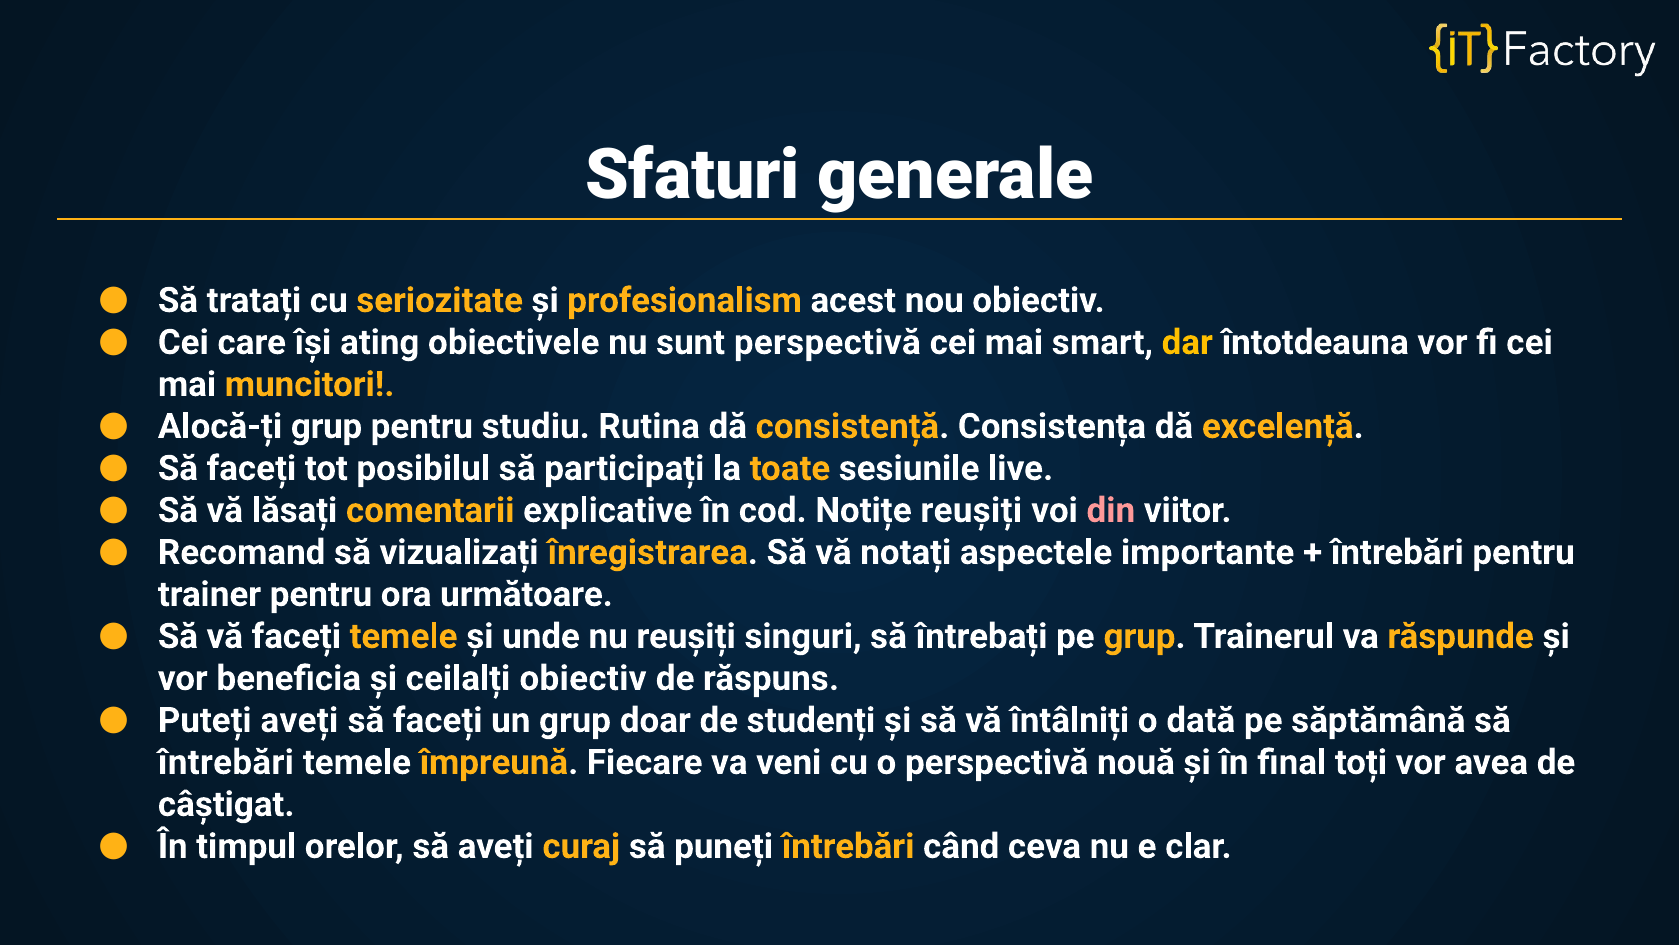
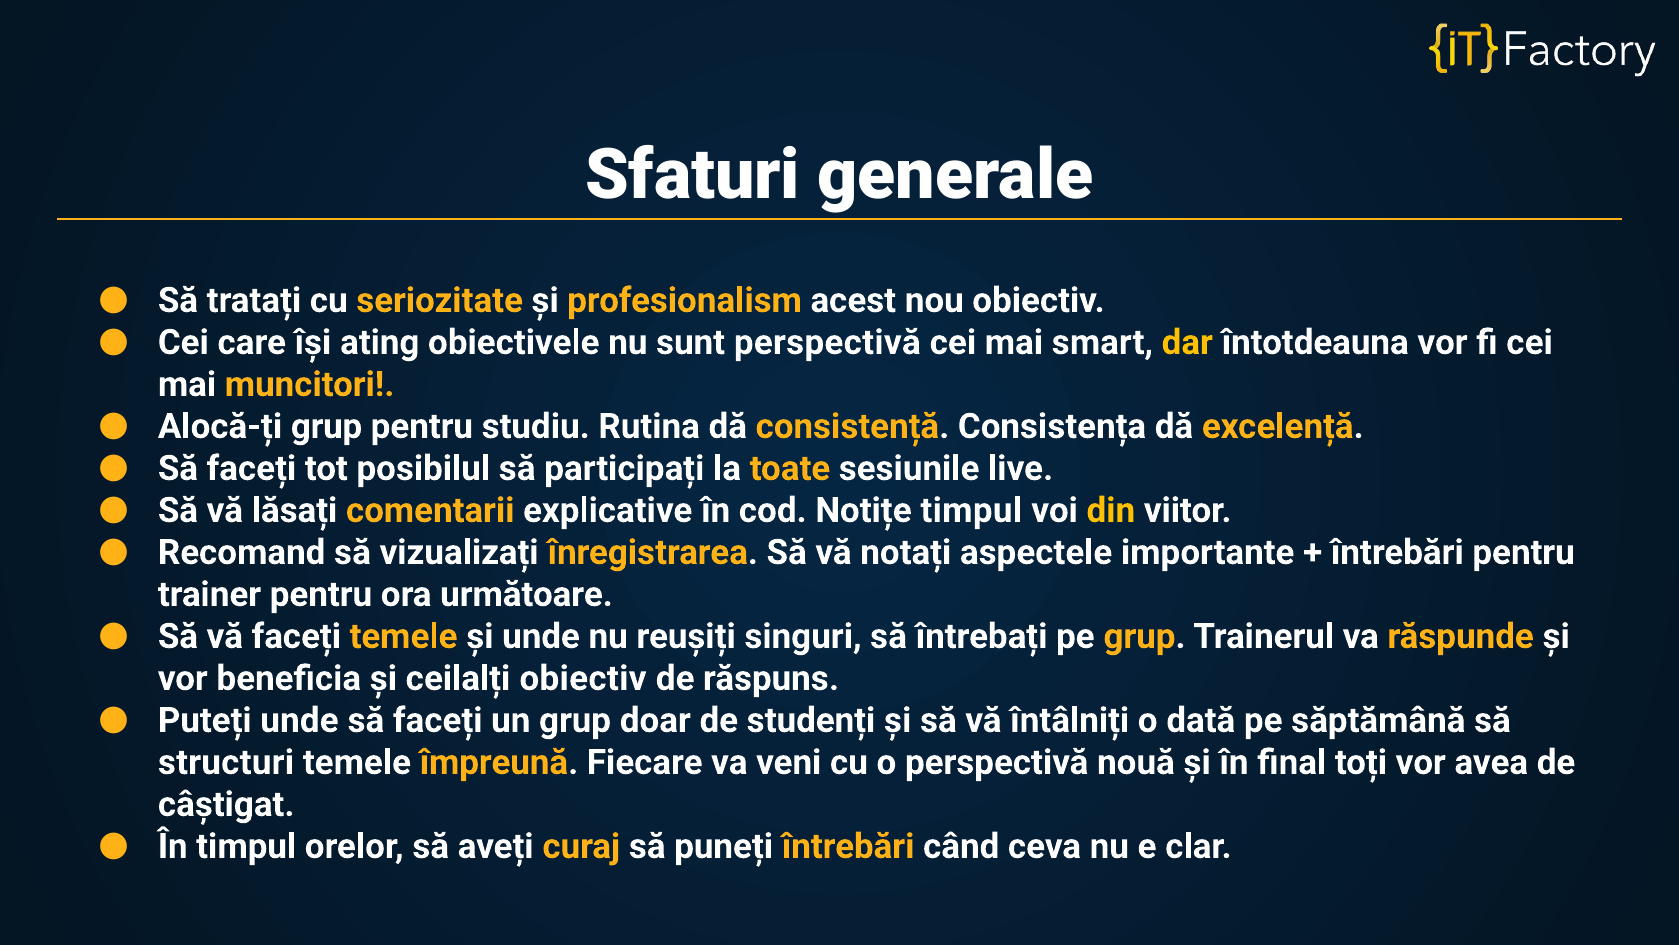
Notițe reușiți: reușiți -> timpul
din colour: pink -> yellow
Puteți aveți: aveți -> unde
întrebări at (226, 762): întrebări -> structuri
